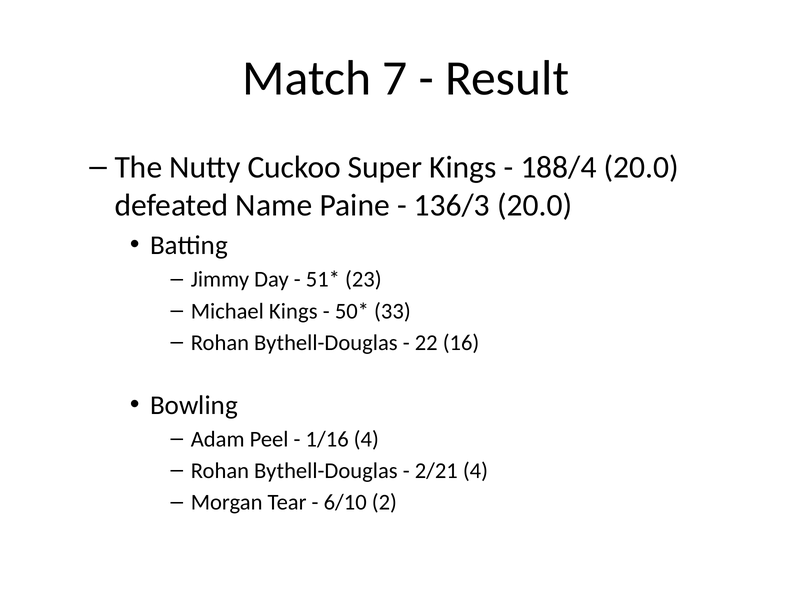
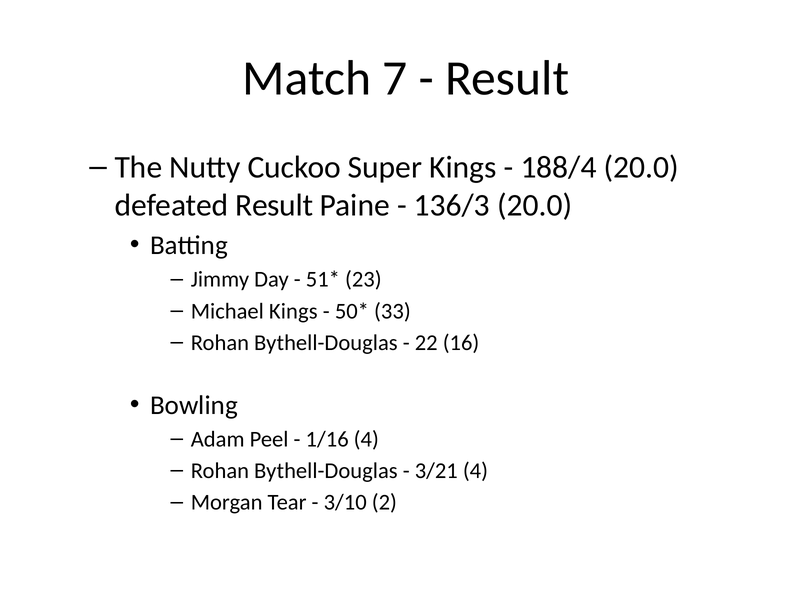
defeated Name: Name -> Result
2/21: 2/21 -> 3/21
6/10: 6/10 -> 3/10
